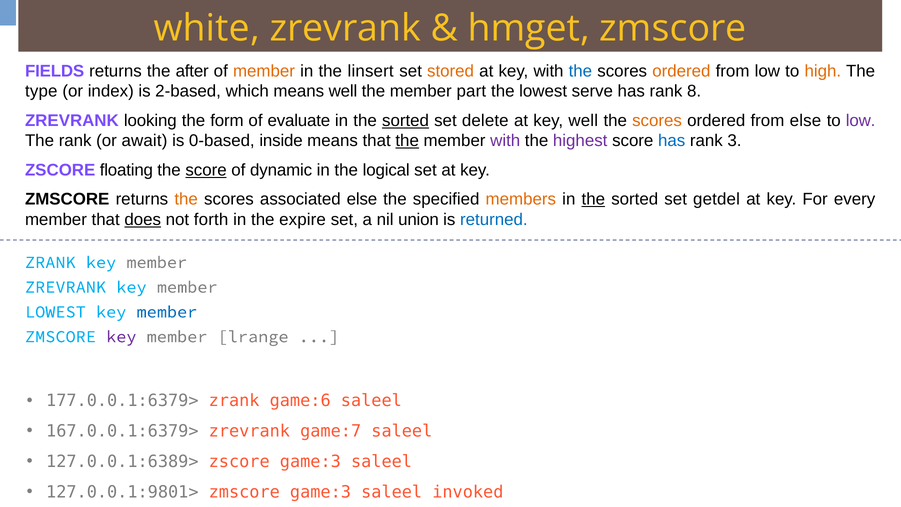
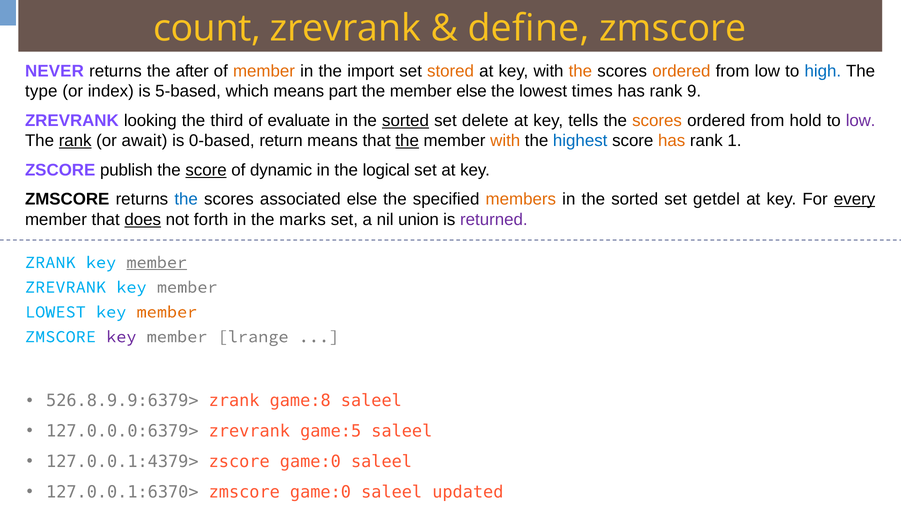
white: white -> count
hmget: hmget -> define
FIELDS: FIELDS -> NEVER
linsert: linsert -> import
the at (580, 71) colour: blue -> orange
high colour: orange -> blue
2-based: 2-based -> 5-based
means well: well -> part
member part: part -> else
serve: serve -> times
8: 8 -> 9
form: form -> third
key well: well -> tells
from else: else -> hold
rank at (75, 141) underline: none -> present
inside: inside -> return
with at (505, 141) colour: purple -> orange
highest colour: purple -> blue
has at (672, 141) colour: blue -> orange
3: 3 -> 1
floating: floating -> publish
the at (186, 199) colour: orange -> blue
the at (593, 199) underline: present -> none
every underline: none -> present
expire: expire -> marks
returned colour: blue -> purple
member at (157, 262) underline: none -> present
member at (167, 312) colour: blue -> orange
177.0.0.1:6379>: 177.0.0.1:6379> -> 526.8.9.9:6379>
game:6: game:6 -> game:8
167.0.0.1:6379>: 167.0.0.1:6379> -> 127.0.0.0:6379>
game:7: game:7 -> game:5
127.0.0.1:6389>: 127.0.0.1:6389> -> 127.0.0.1:4379>
zscore game:3: game:3 -> game:0
127.0.0.1:9801>: 127.0.0.1:9801> -> 127.0.0.1:6370>
zmscore game:3: game:3 -> game:0
invoked: invoked -> updated
